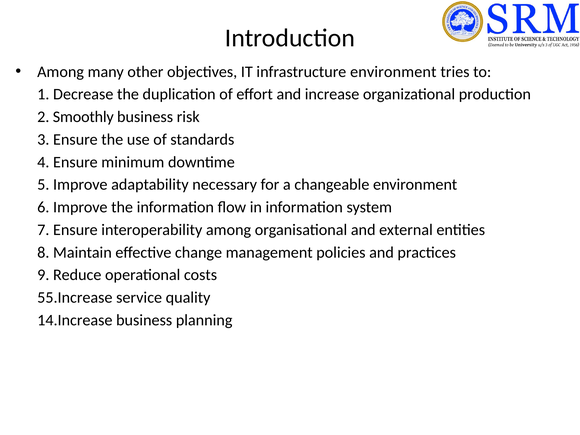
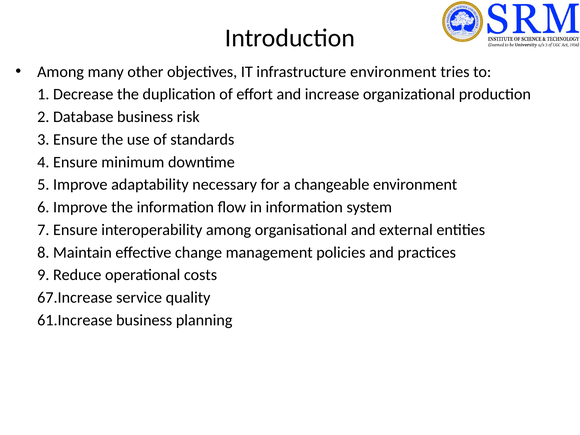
Smoothly: Smoothly -> Database
55.Increase: 55.Increase -> 67.Increase
14.Increase: 14.Increase -> 61.Increase
